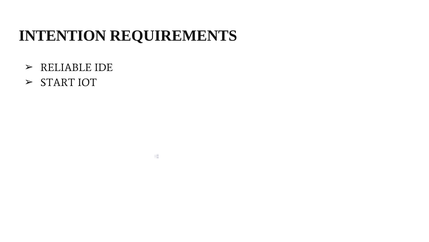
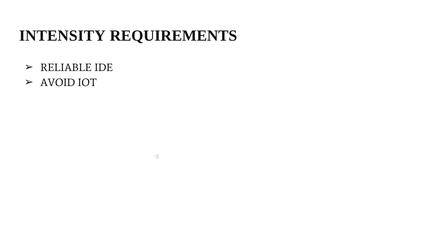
INTENTION: INTENTION -> INTENSITY
START: START -> AVOID
